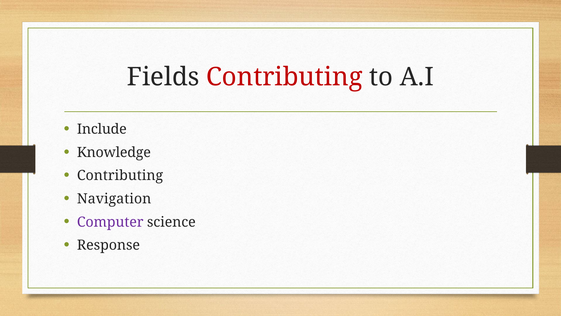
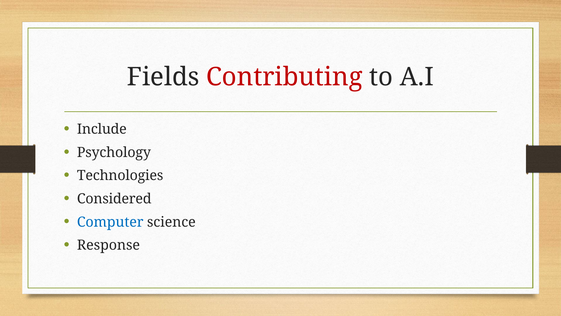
Knowledge: Knowledge -> Psychology
Contributing at (120, 175): Contributing -> Technologies
Navigation: Navigation -> Considered
Computer colour: purple -> blue
